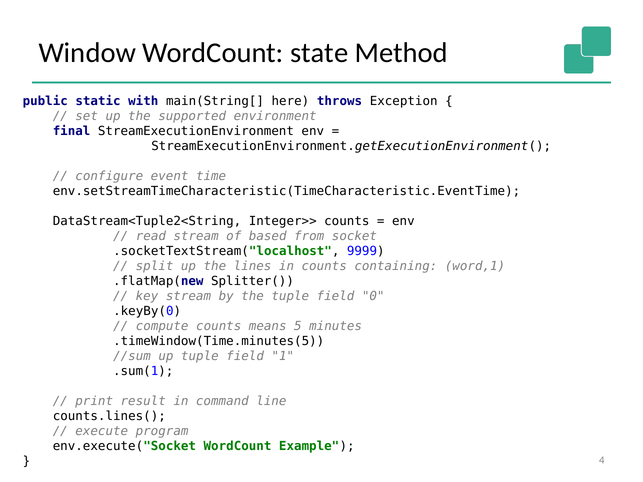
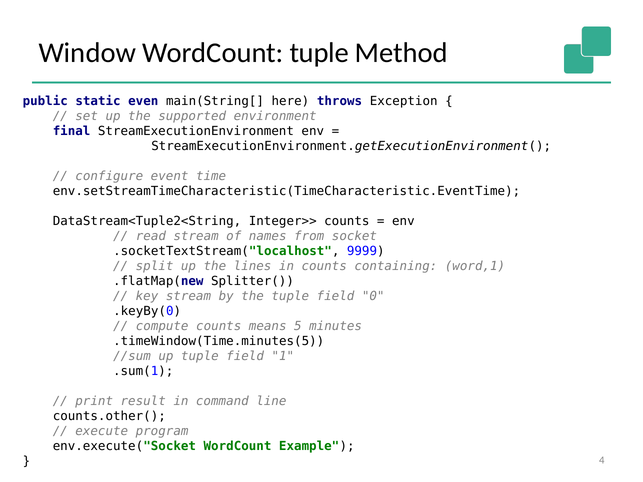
WordCount state: state -> tuple
with: with -> even
based: based -> names
counts.lines(: counts.lines( -> counts.other(
